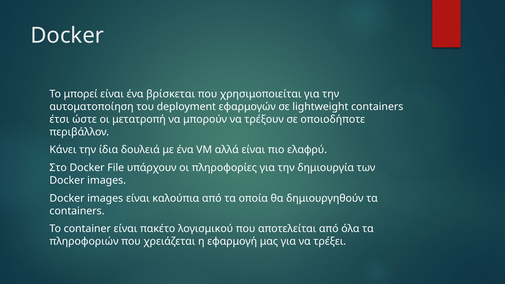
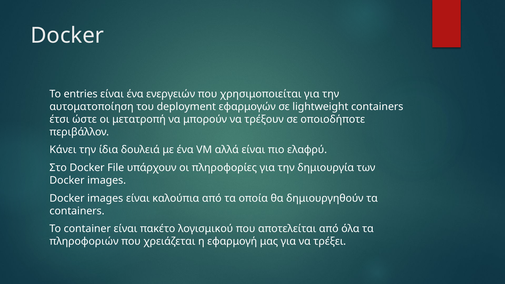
μπορεί: μπορεί -> entries
βρίσκεται: βρίσκεται -> ενεργειών
